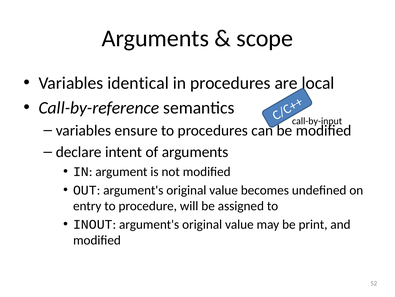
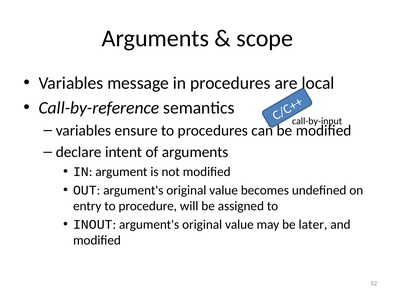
identical: identical -> message
print: print -> later
